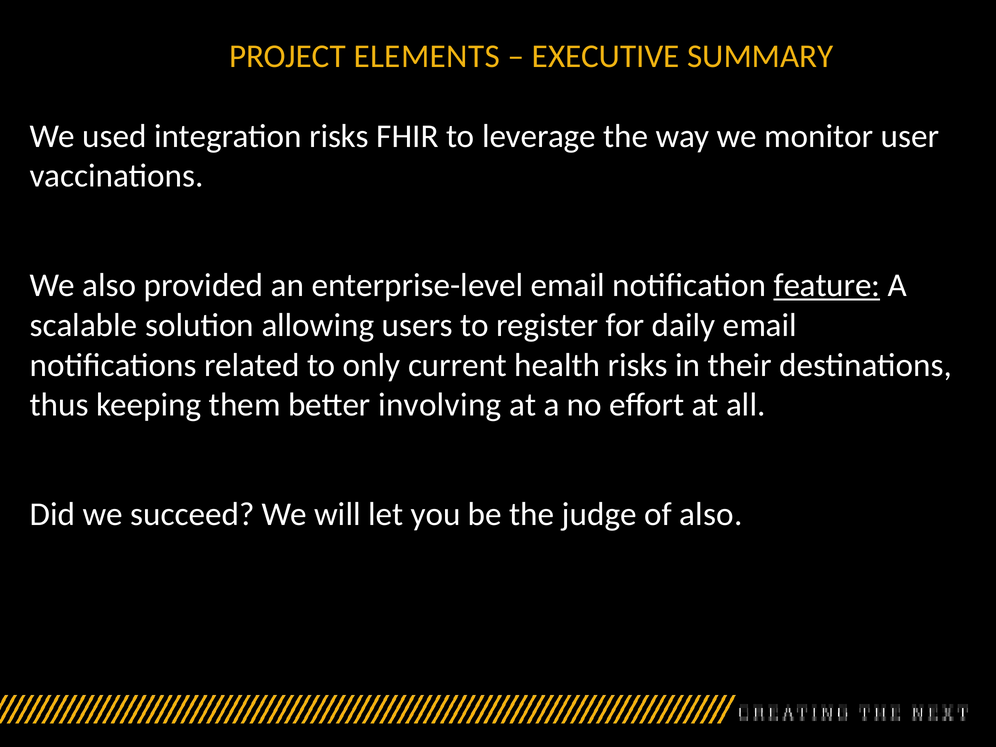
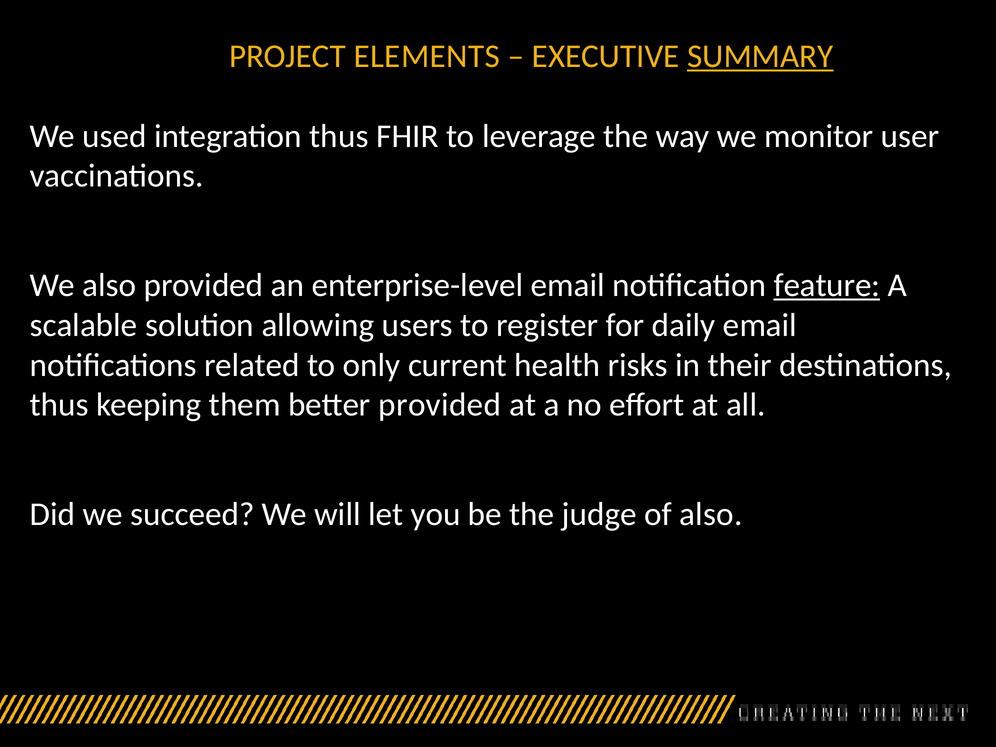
SUMMARY underline: none -> present
integration risks: risks -> thus
better involving: involving -> provided
